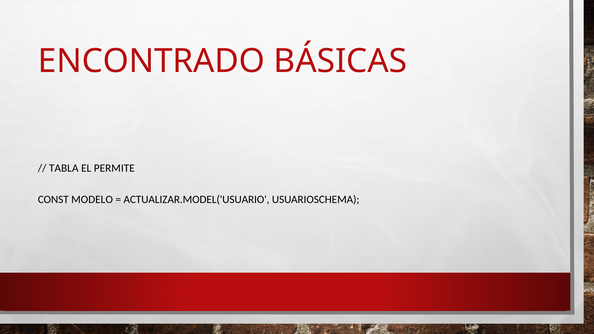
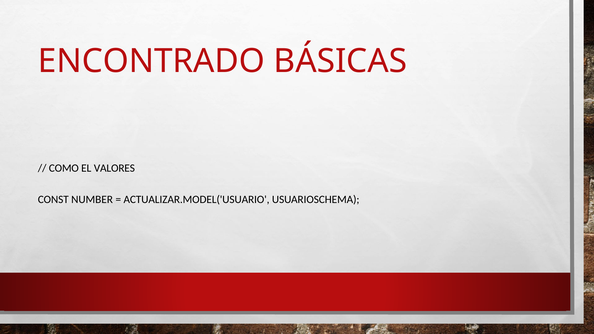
TABLA: TABLA -> COMO
PERMITE: PERMITE -> VALORES
MODELO: MODELO -> NUMBER
